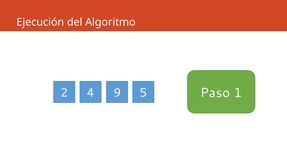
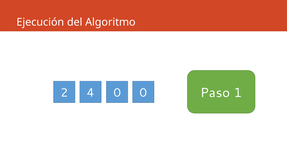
2 9: 9 -> 0
4 5: 5 -> 0
